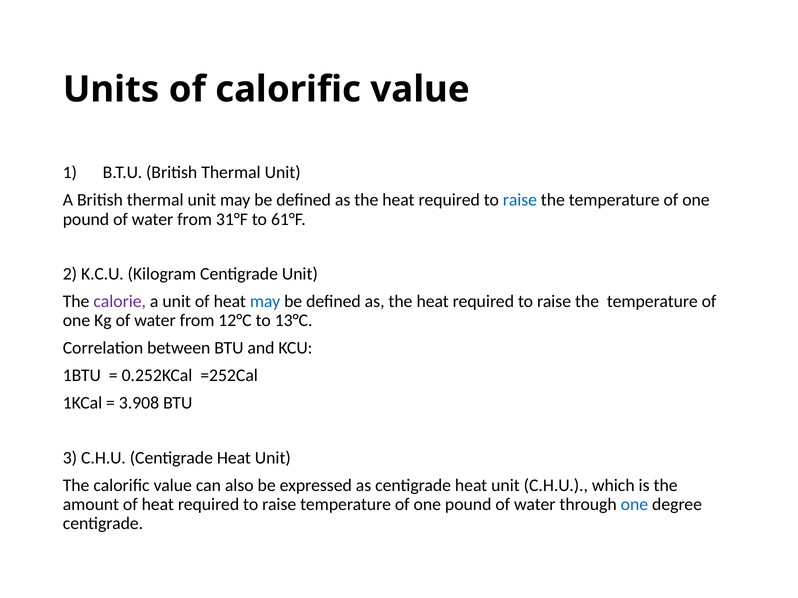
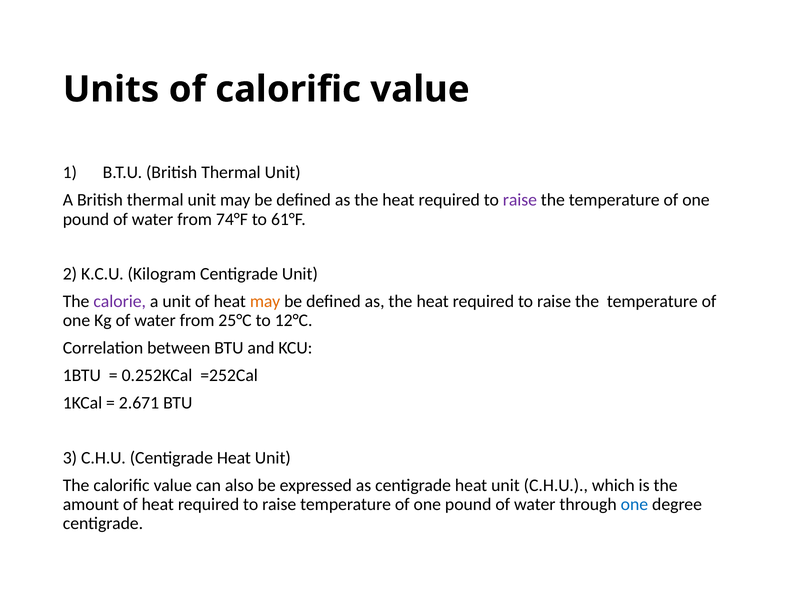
raise at (520, 200) colour: blue -> purple
31°F: 31°F -> 74°F
may at (265, 302) colour: blue -> orange
12°C: 12°C -> 25°C
13°C: 13°C -> 12°C
3.908: 3.908 -> 2.671
